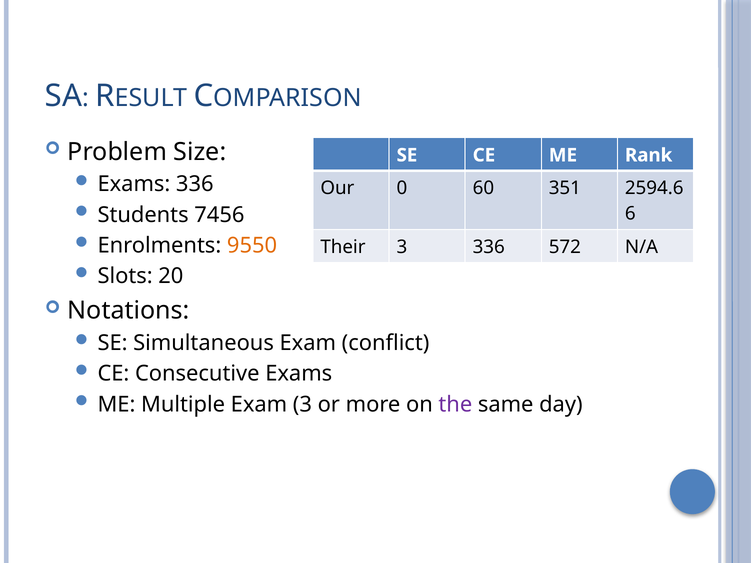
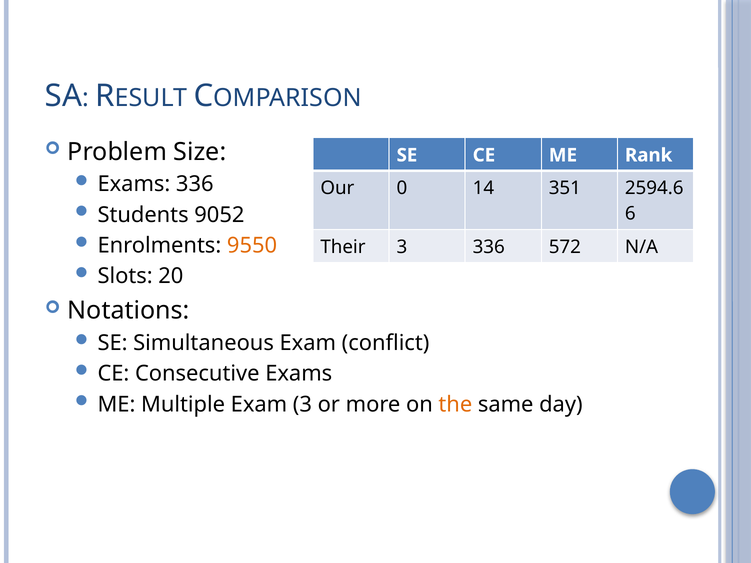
60: 60 -> 14
7456: 7456 -> 9052
the colour: purple -> orange
